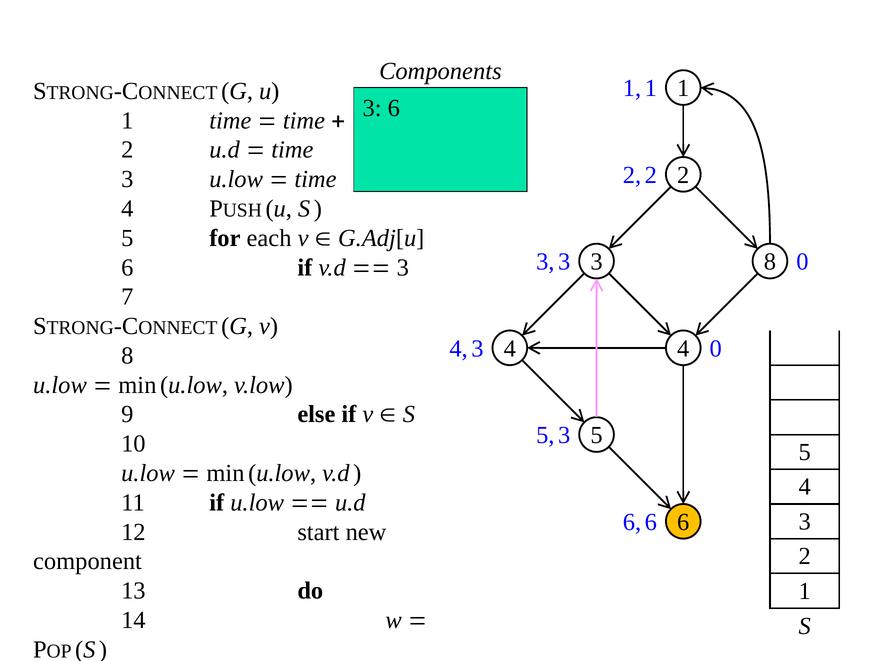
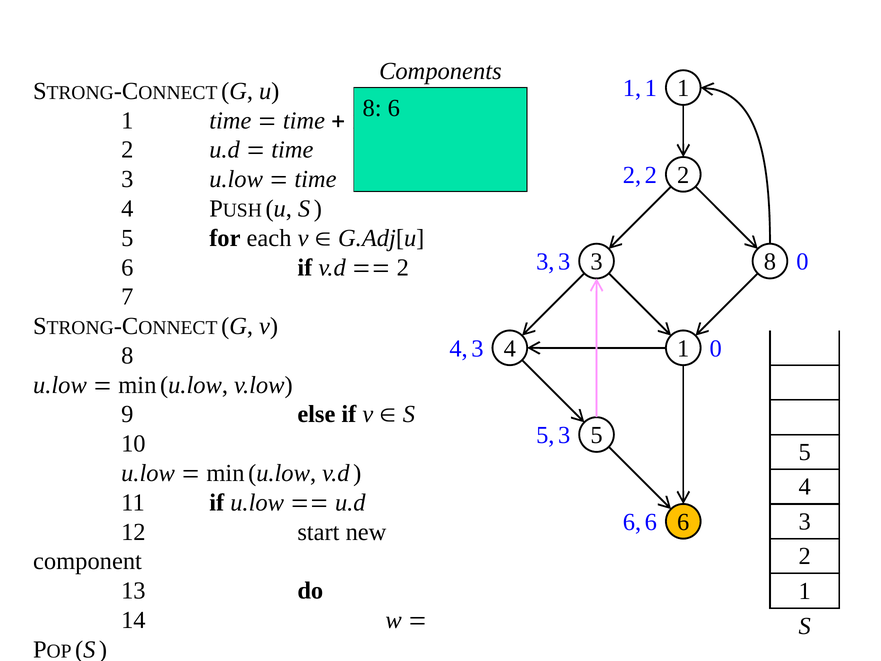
3 at (372, 108): 3 -> 8
3 at (403, 267): 3 -> 2
4 4: 4 -> 1
